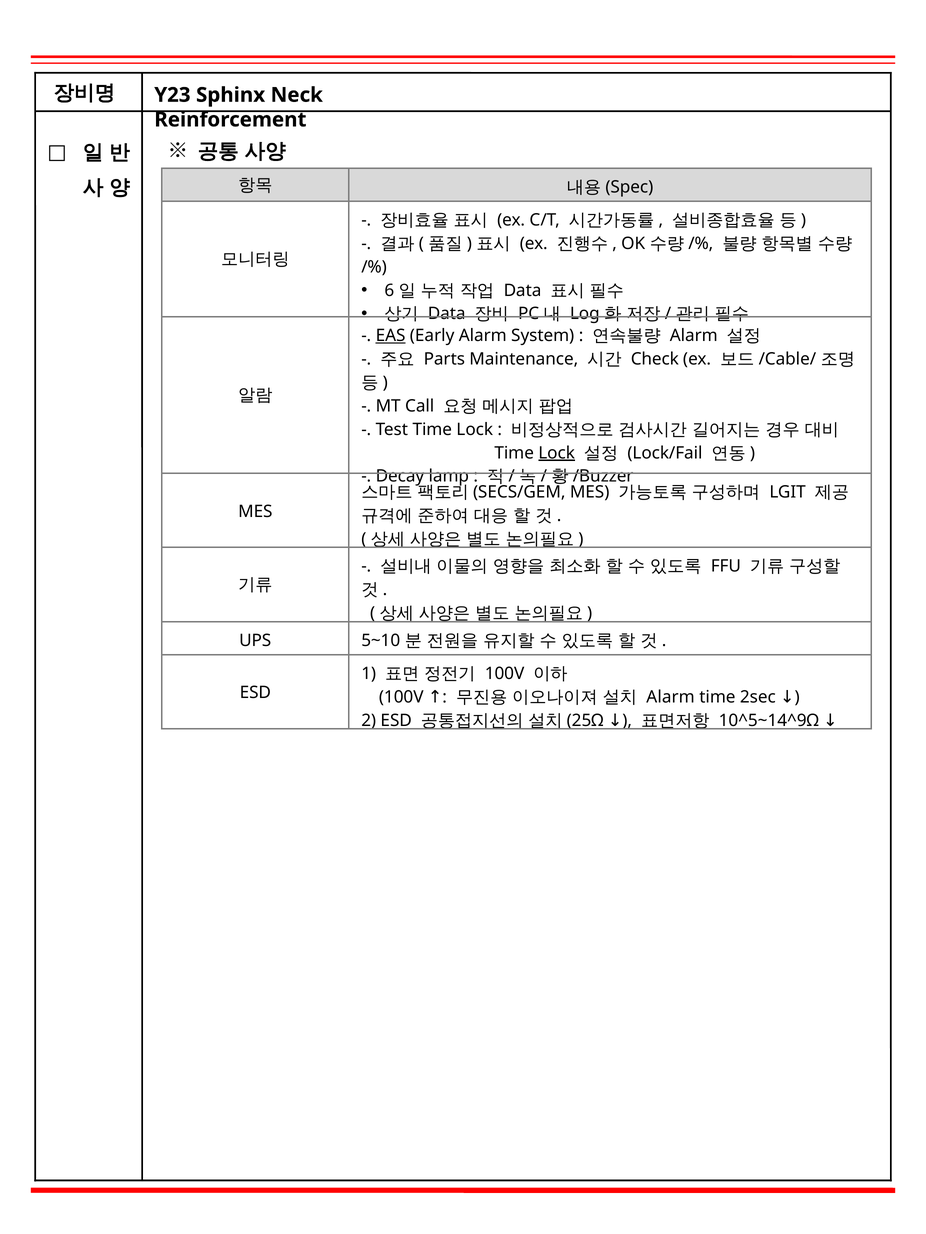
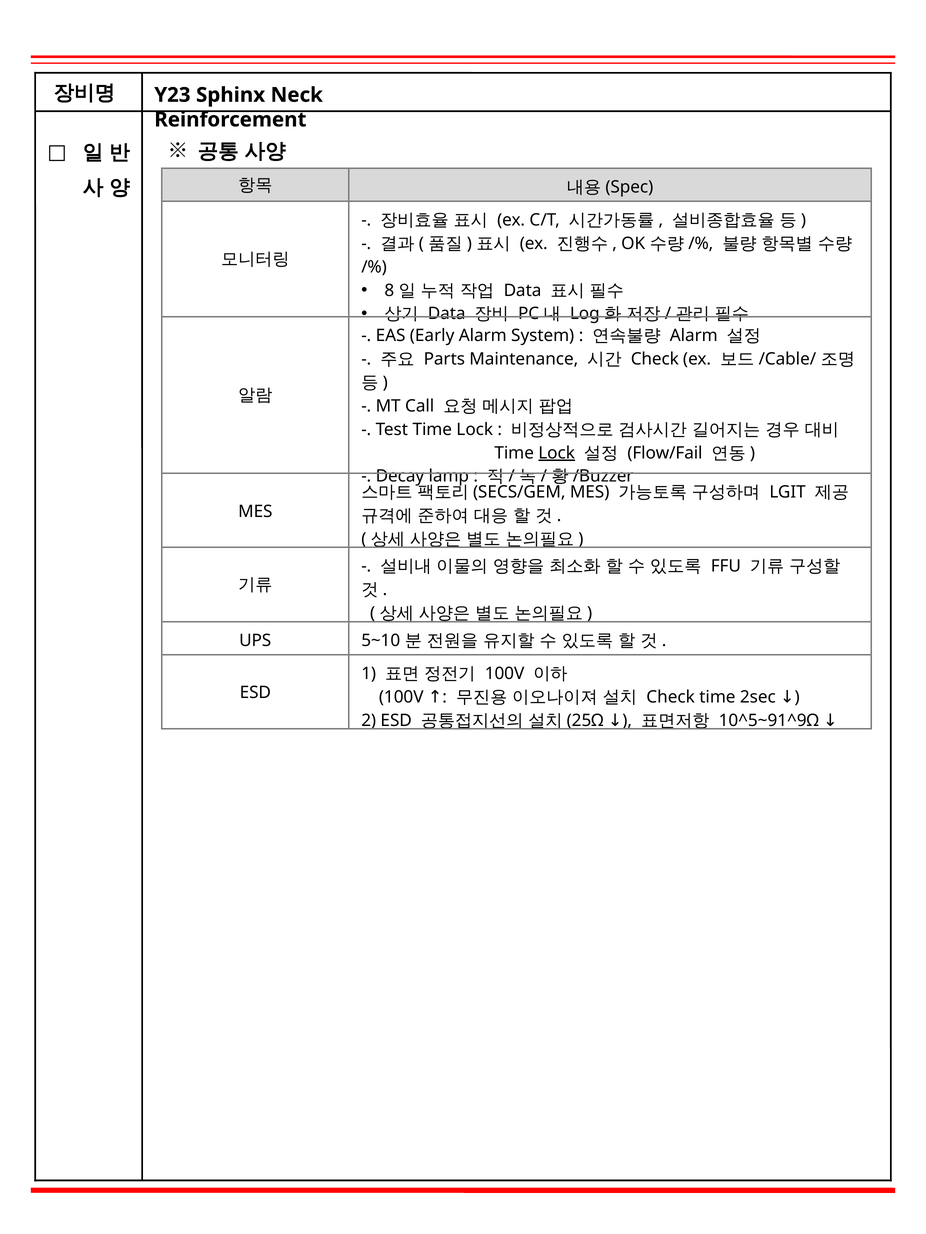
6: 6 -> 8
EAS underline: present -> none
Lock/Fail: Lock/Fail -> Flow/Fail
Alarm at (671, 697): Alarm -> Check
10^5~14^9Ω: 10^5~14^9Ω -> 10^5~91^9Ω
